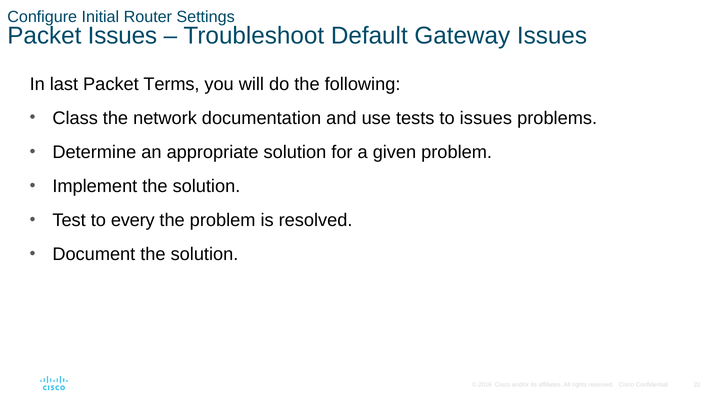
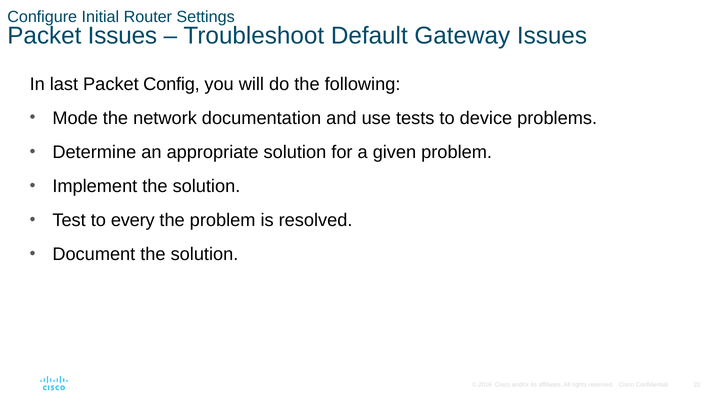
Terms: Terms -> Config
Class: Class -> Mode
to issues: issues -> device
